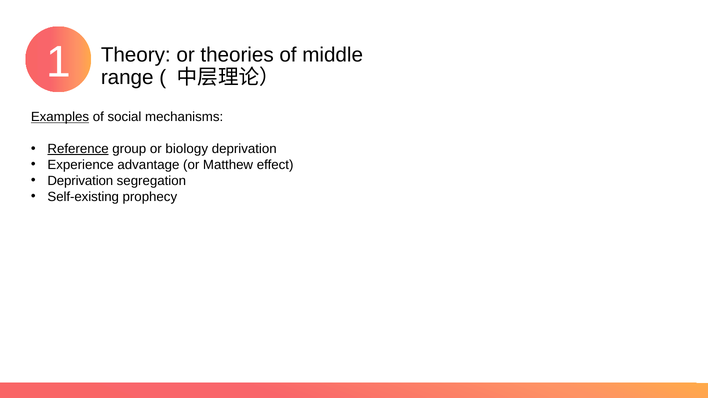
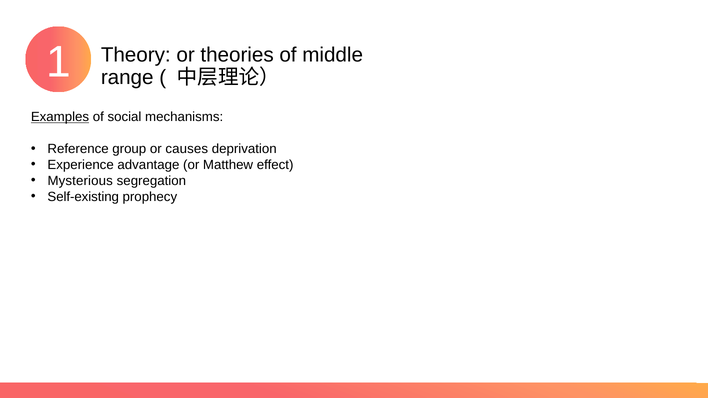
Reference underline: present -> none
biology: biology -> causes
Deprivation at (80, 181): Deprivation -> Mysterious
